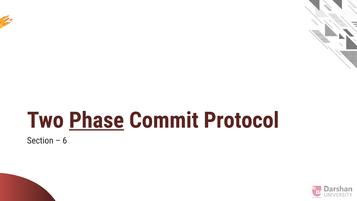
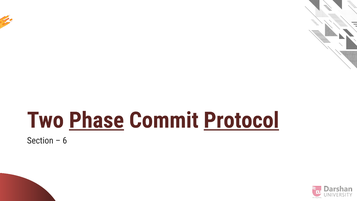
Protocol underline: none -> present
